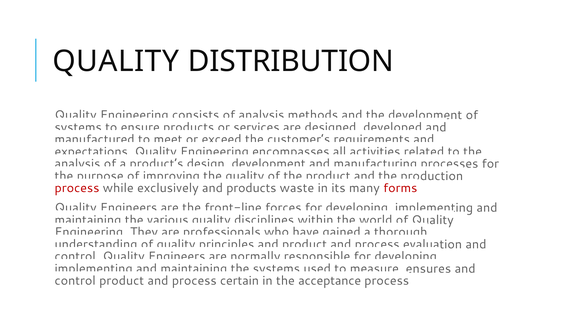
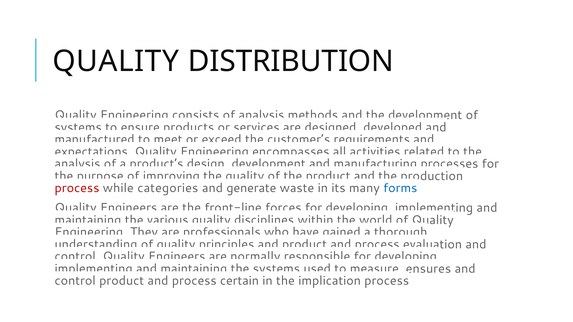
exclusively: exclusively -> categories
and products: products -> generate
forms colour: red -> blue
acceptance: acceptance -> implication
